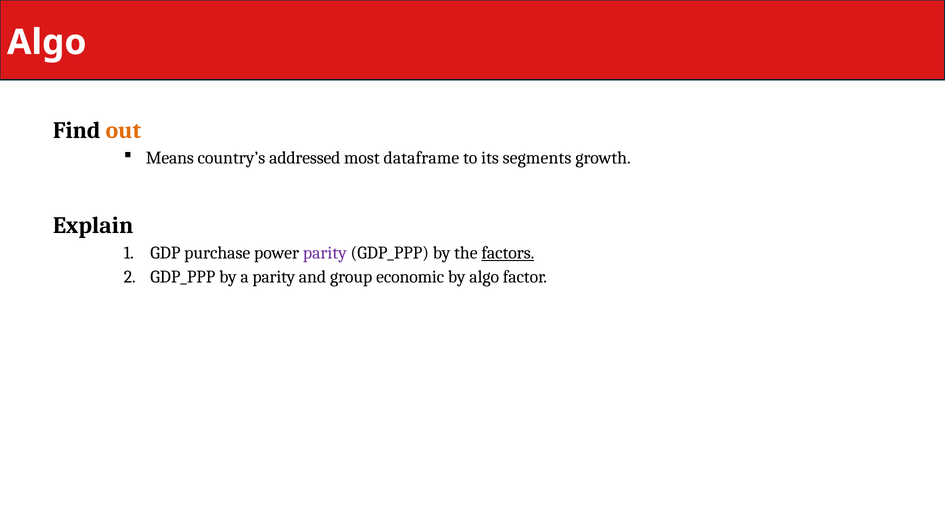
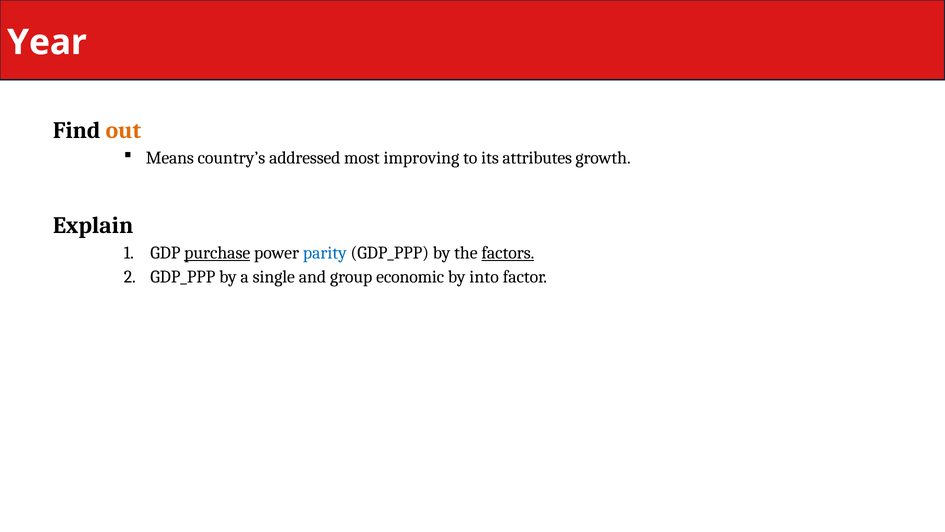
Algo at (47, 42): Algo -> Year
dataframe: dataframe -> improving
segments: segments -> attributes
purchase underline: none -> present
parity at (325, 252) colour: purple -> blue
a parity: parity -> single
by algo: algo -> into
